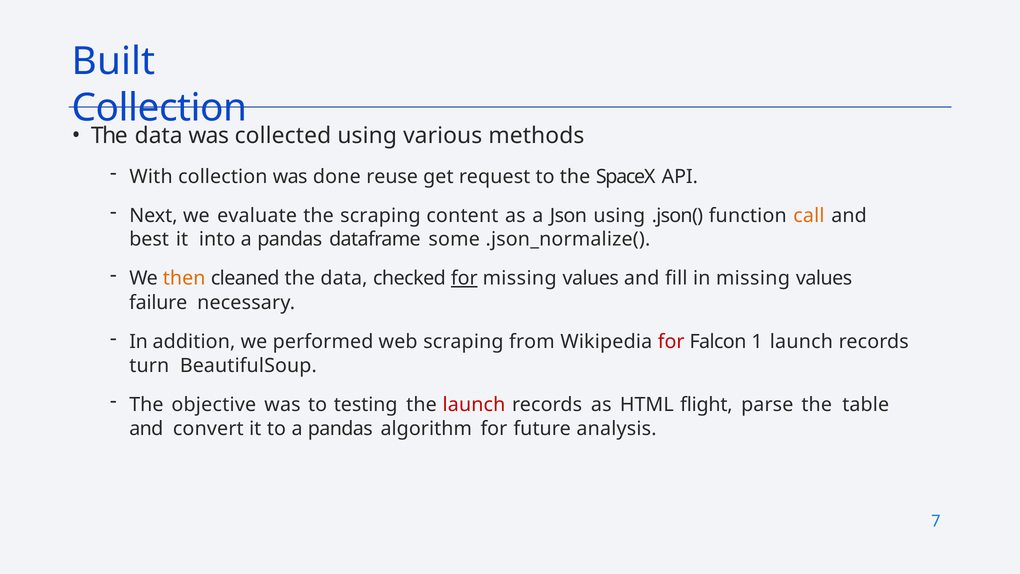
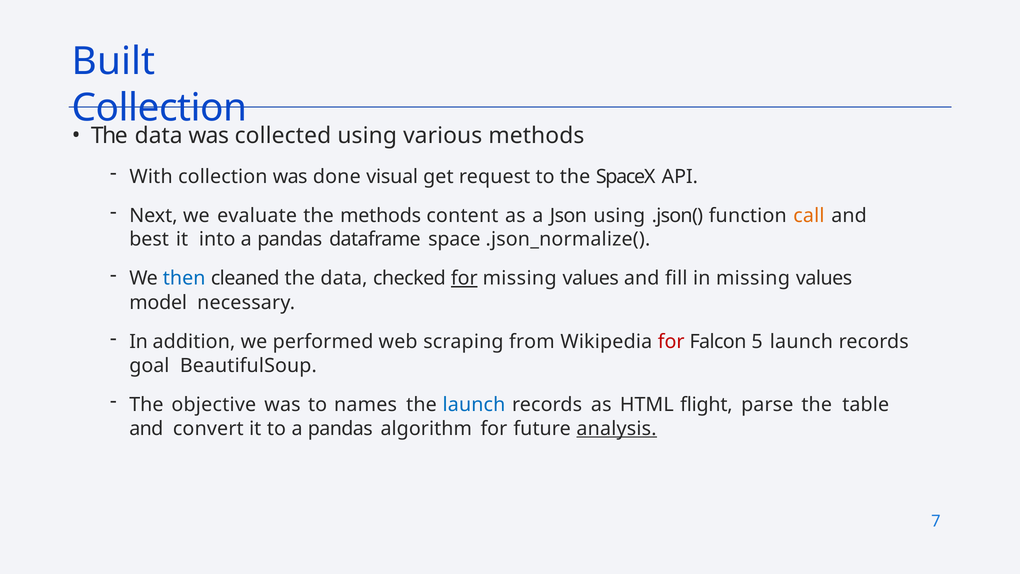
reuse: reuse -> visual
the scraping: scraping -> methods
some: some -> space
then colour: orange -> blue
failure: failure -> model
1: 1 -> 5
turn: turn -> goal
testing: testing -> names
launch at (474, 404) colour: red -> blue
analysis underline: none -> present
